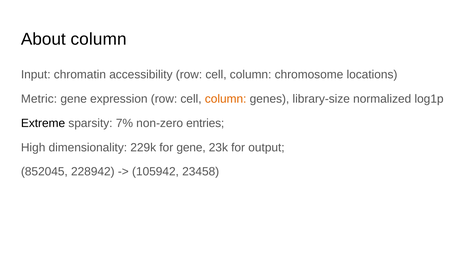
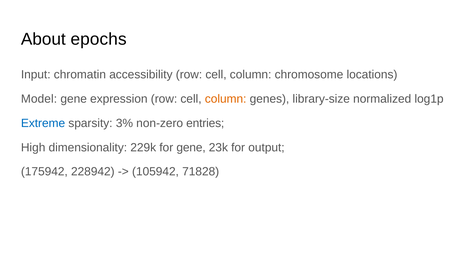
About column: column -> epochs
Metric: Metric -> Model
Extreme colour: black -> blue
7%: 7% -> 3%
852045: 852045 -> 175942
23458: 23458 -> 71828
